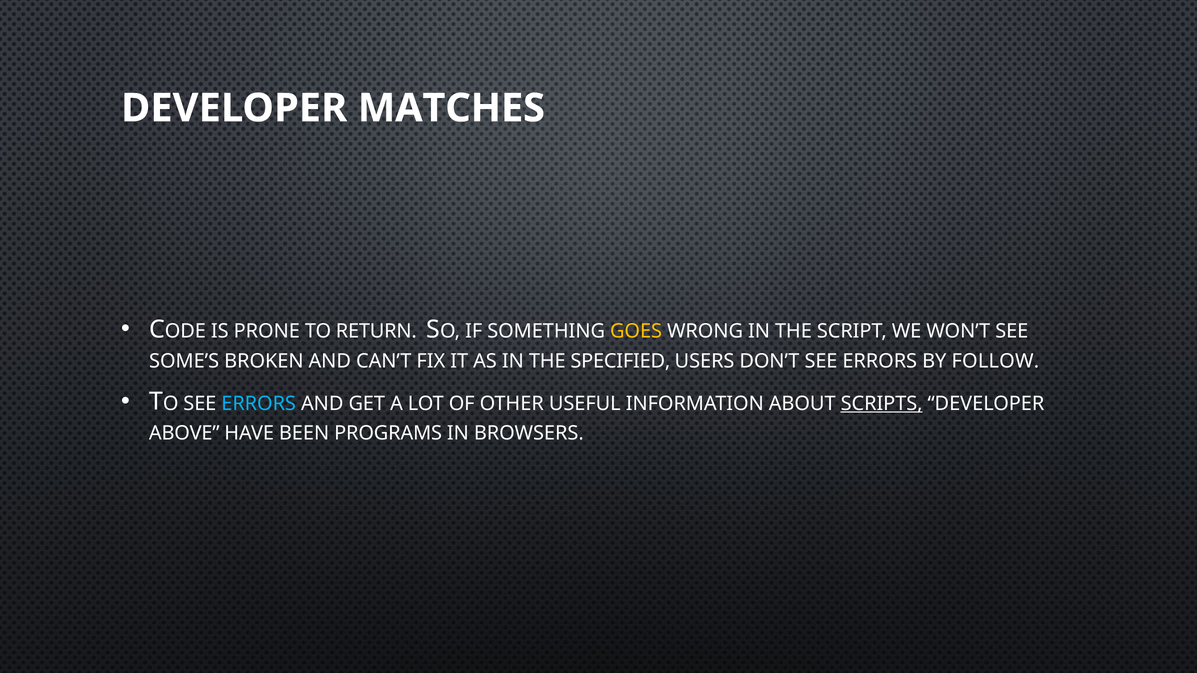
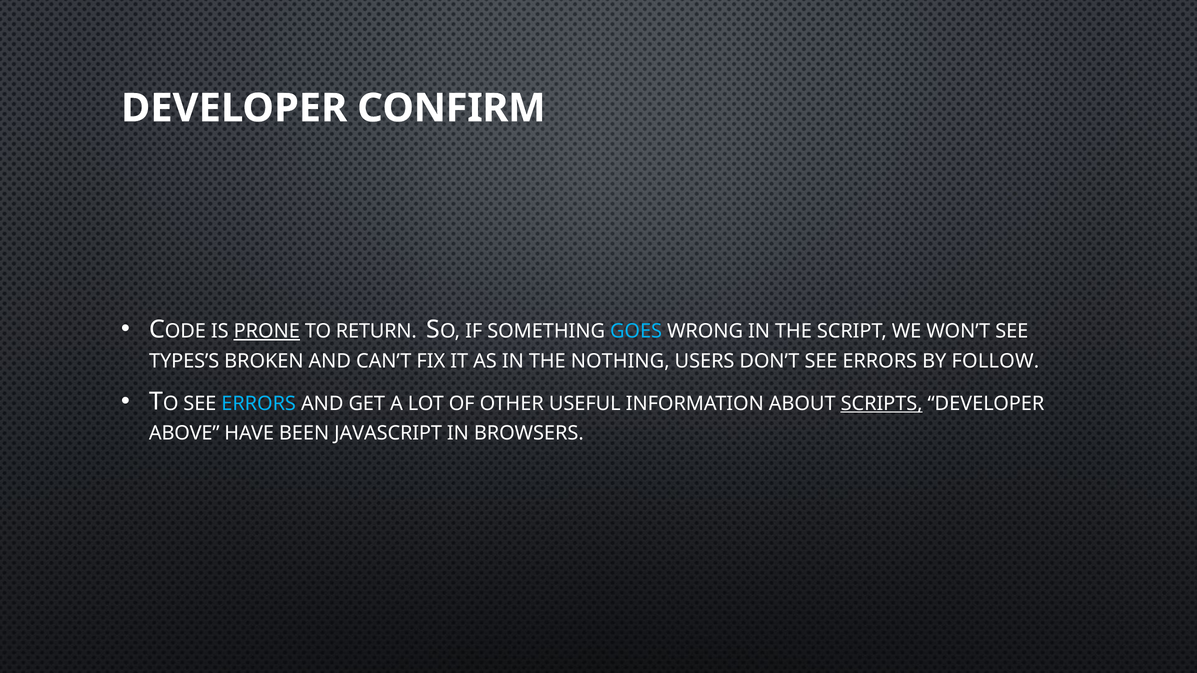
MATCHES: MATCHES -> CONFIRM
PRONE underline: none -> present
GOES colour: yellow -> light blue
SOME’S: SOME’S -> TYPES’S
SPECIFIED: SPECIFIED -> NOTHING
PROGRAMS: PROGRAMS -> JAVASCRIPT
